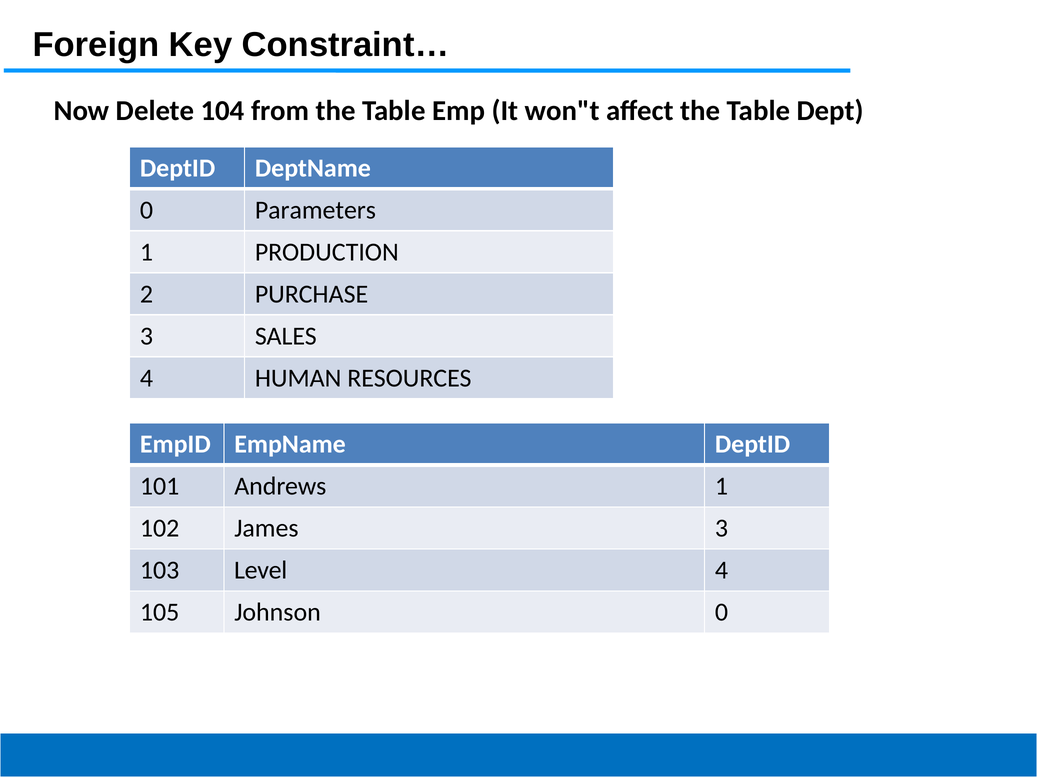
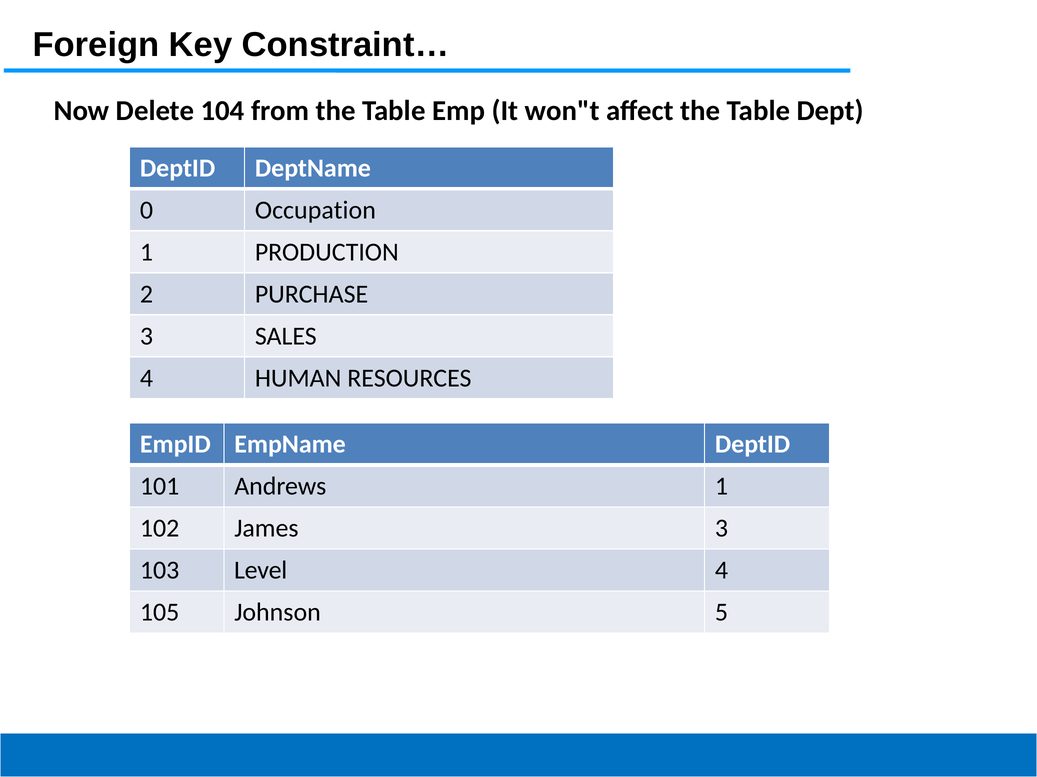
Parameters: Parameters -> Occupation
Johnson 0: 0 -> 5
